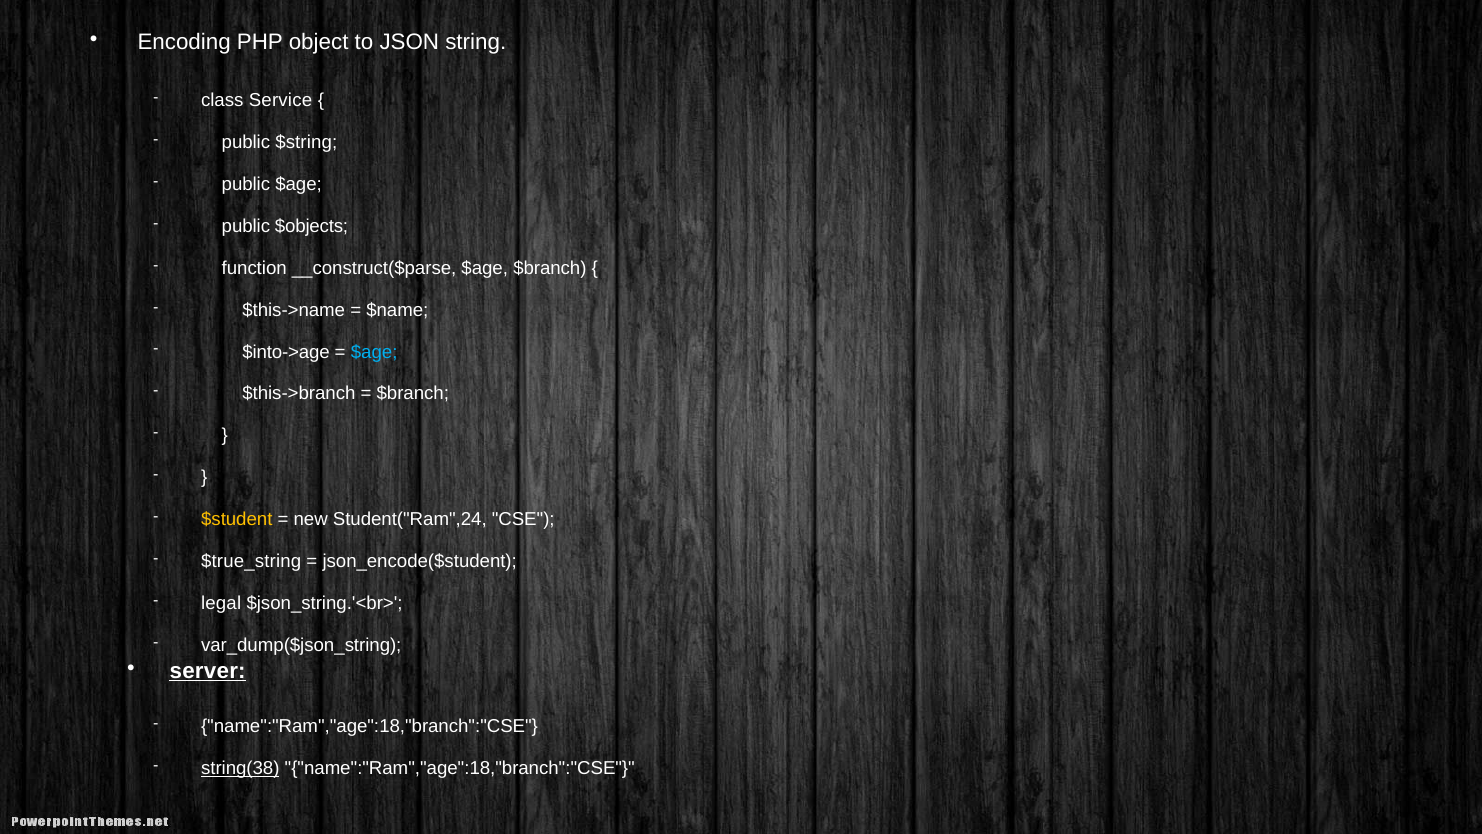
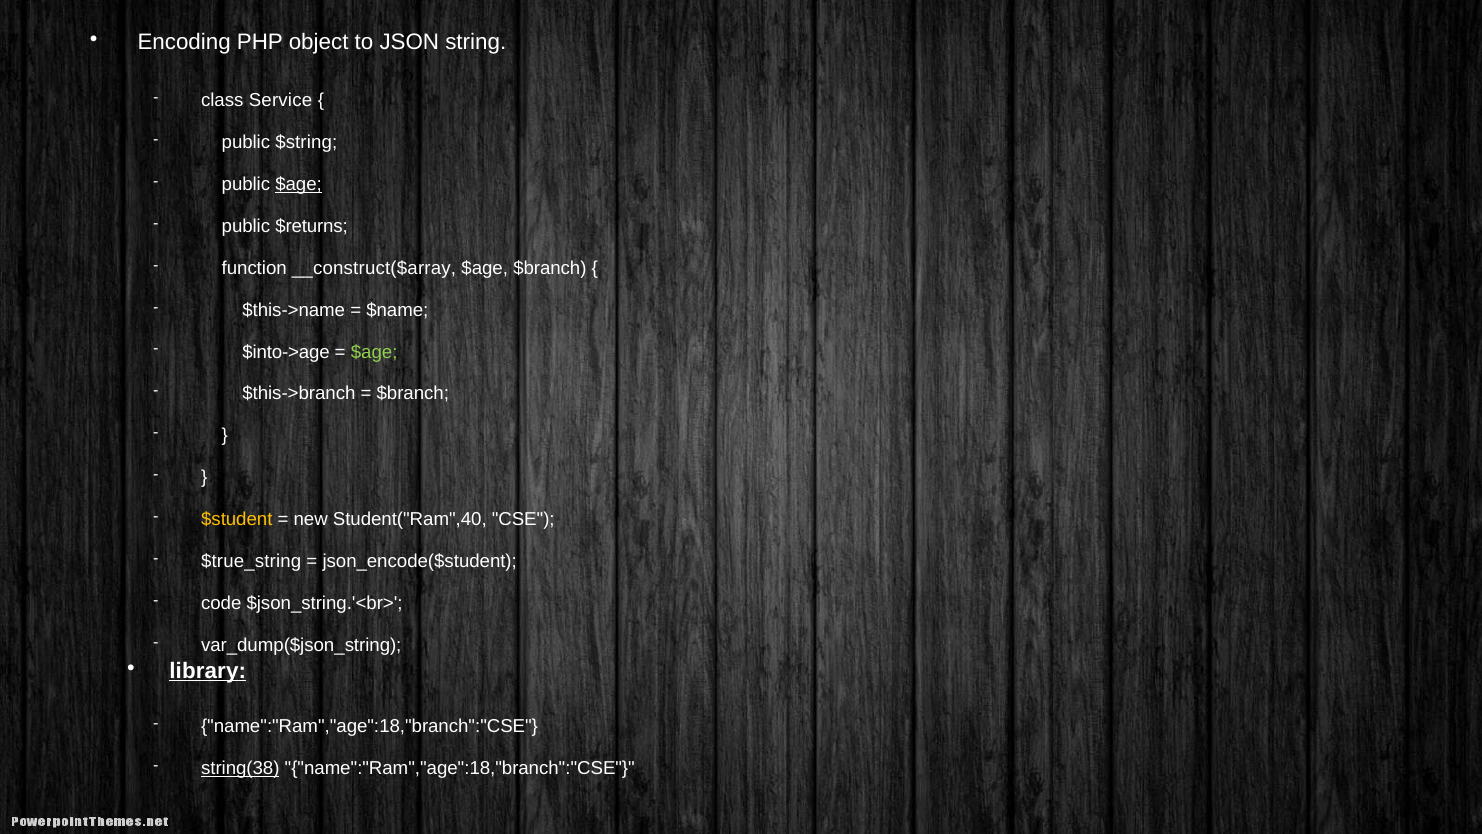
$age at (299, 184) underline: none -> present
$objects: $objects -> $returns
__construct($parse: __construct($parse -> __construct($array
$age at (374, 352) colour: light blue -> light green
Student("Ram",24: Student("Ram",24 -> Student("Ram",40
legal: legal -> code
server: server -> library
